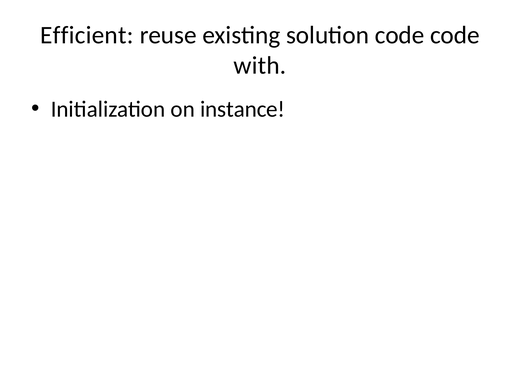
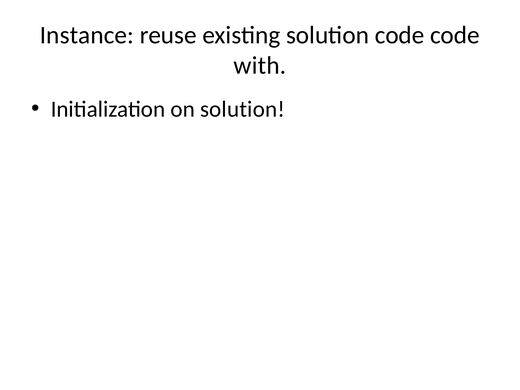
Efficient: Efficient -> Instance
on instance: instance -> solution
